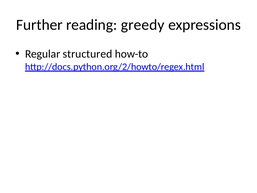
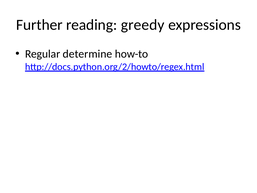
structured: structured -> determine
